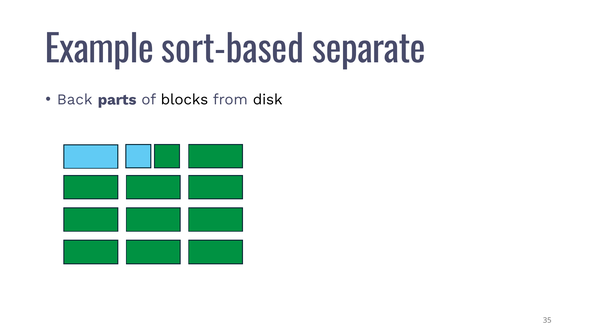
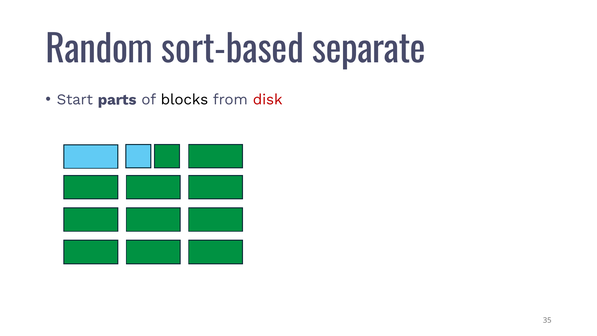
Example: Example -> Random
Back: Back -> Start
disk colour: black -> red
